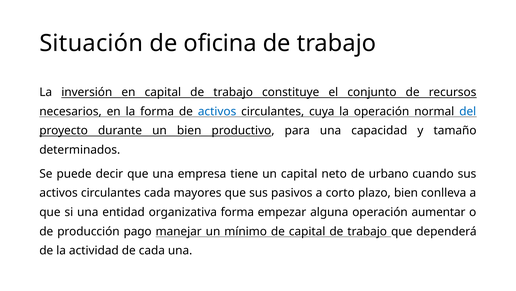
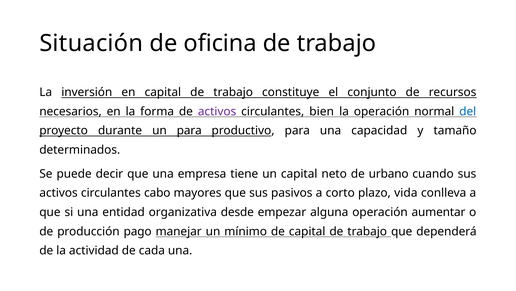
activos at (217, 111) colour: blue -> purple
cuya: cuya -> bien
un bien: bien -> para
circulantes cada: cada -> cabo
plazo bien: bien -> vida
organizativa forma: forma -> desde
